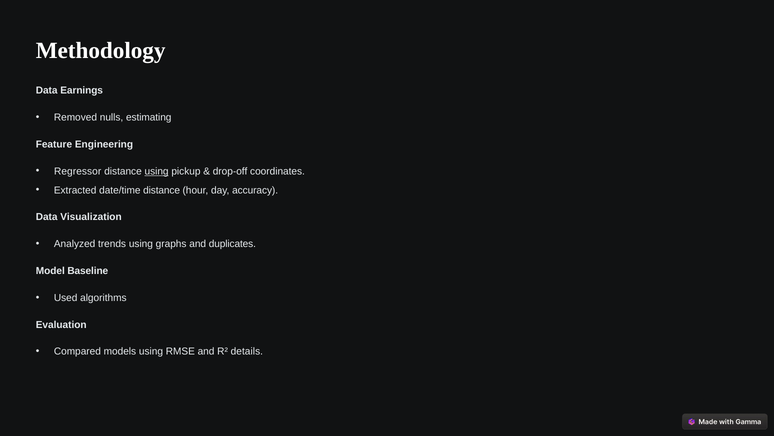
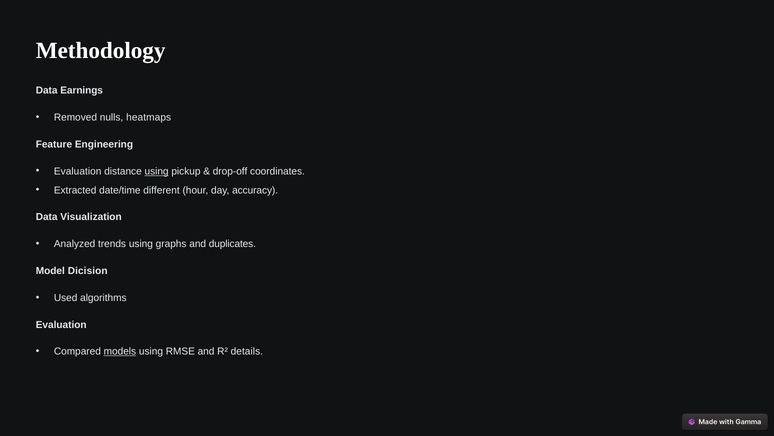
estimating: estimating -> heatmaps
Regressor at (78, 171): Regressor -> Evaluation
date/time distance: distance -> different
Baseline: Baseline -> Dicision
models underline: none -> present
